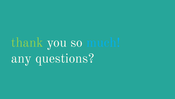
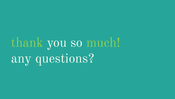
much colour: light blue -> light green
